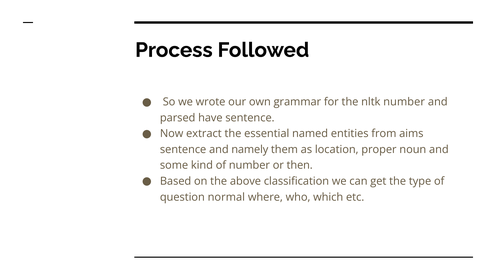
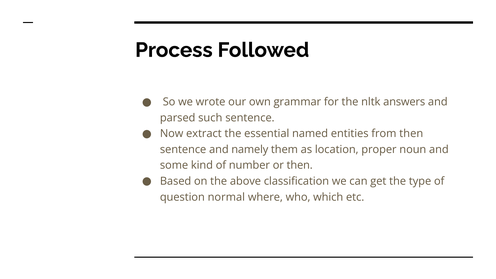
nltk number: number -> answers
have: have -> such
from aims: aims -> then
